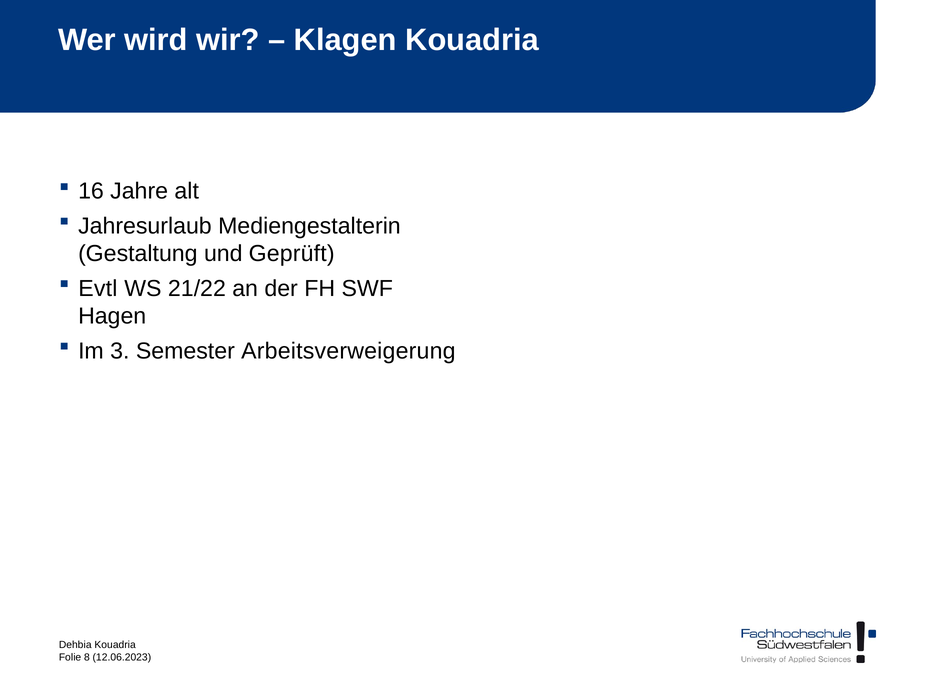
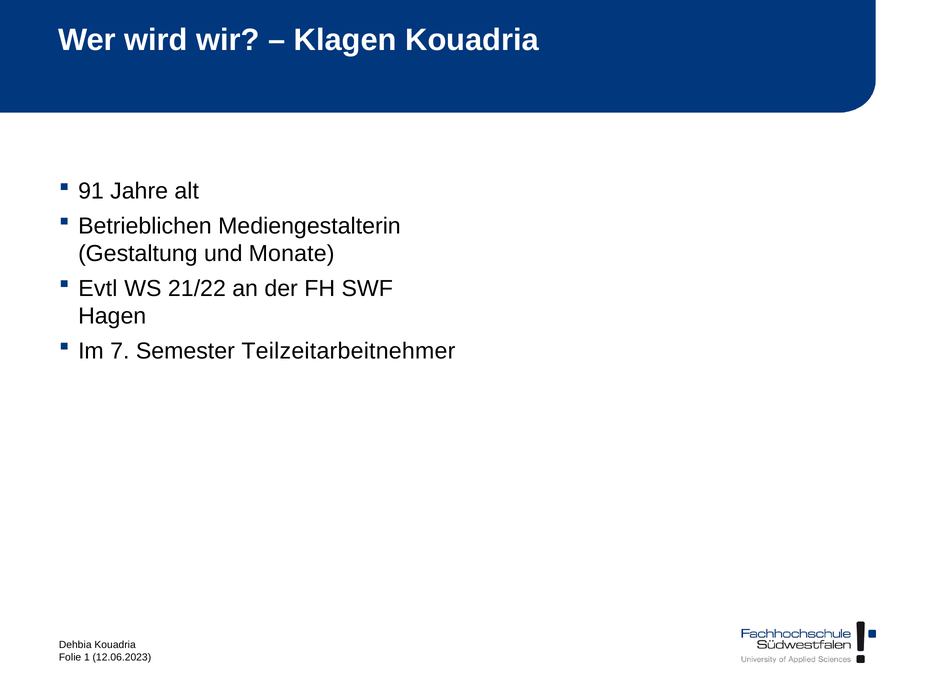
16: 16 -> 91
Jahresurlaub: Jahresurlaub -> Betrieblichen
Geprüft: Geprüft -> Monate
3: 3 -> 7
Arbeitsverweigerung: Arbeitsverweigerung -> Teilzeitarbeitnehmer
8: 8 -> 1
